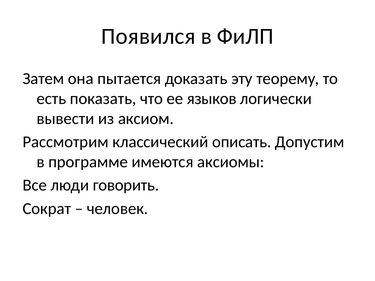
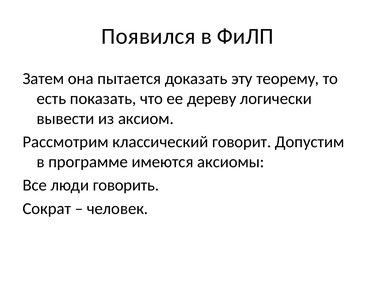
языков: языков -> дереву
описать: описать -> говорит
